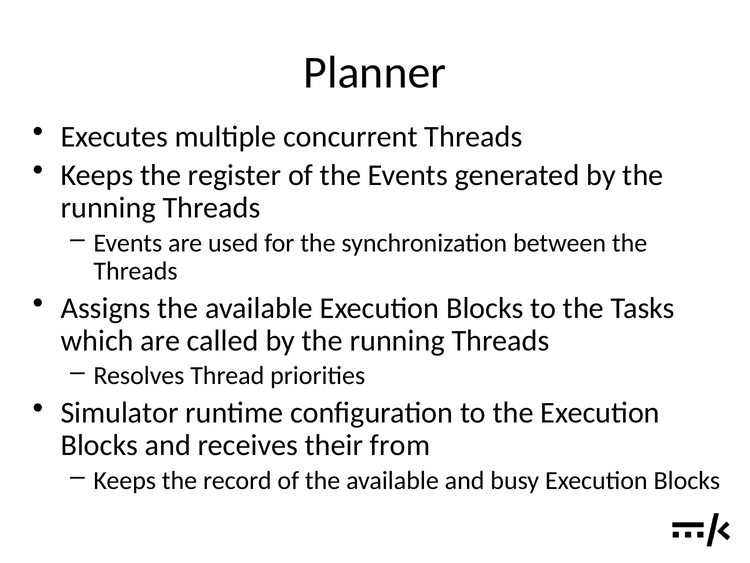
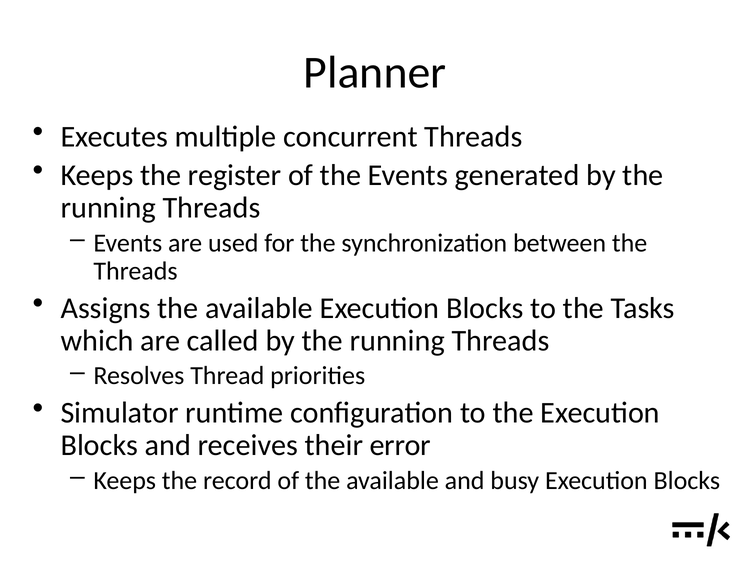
from: from -> error
